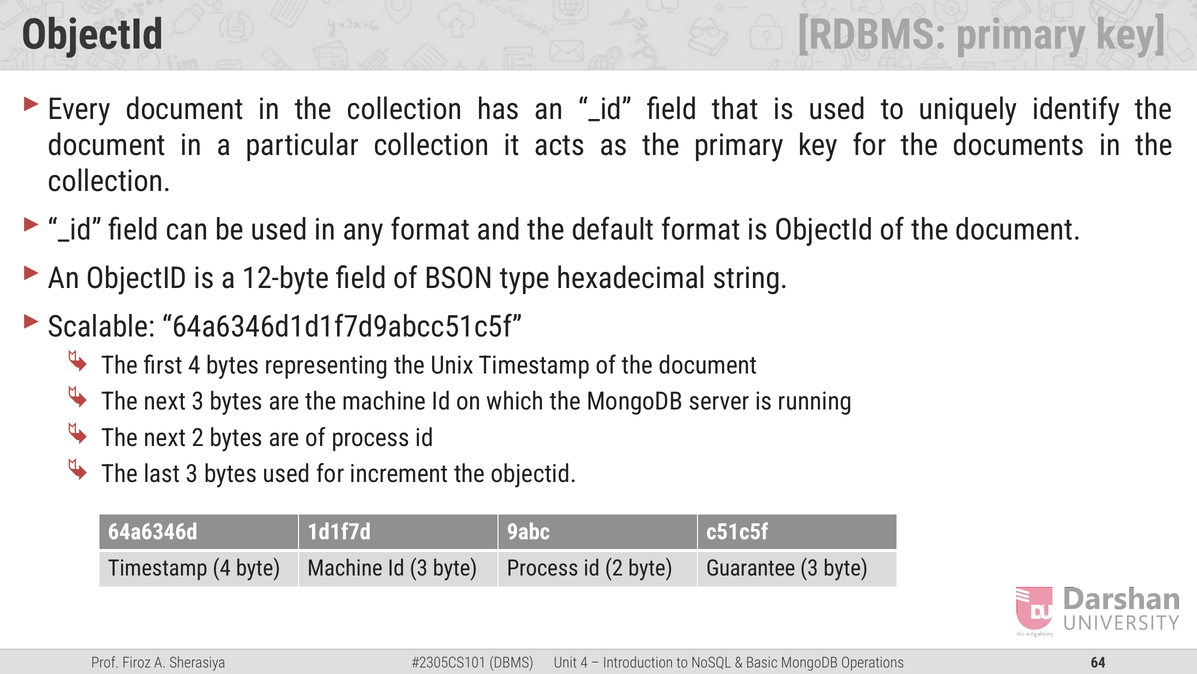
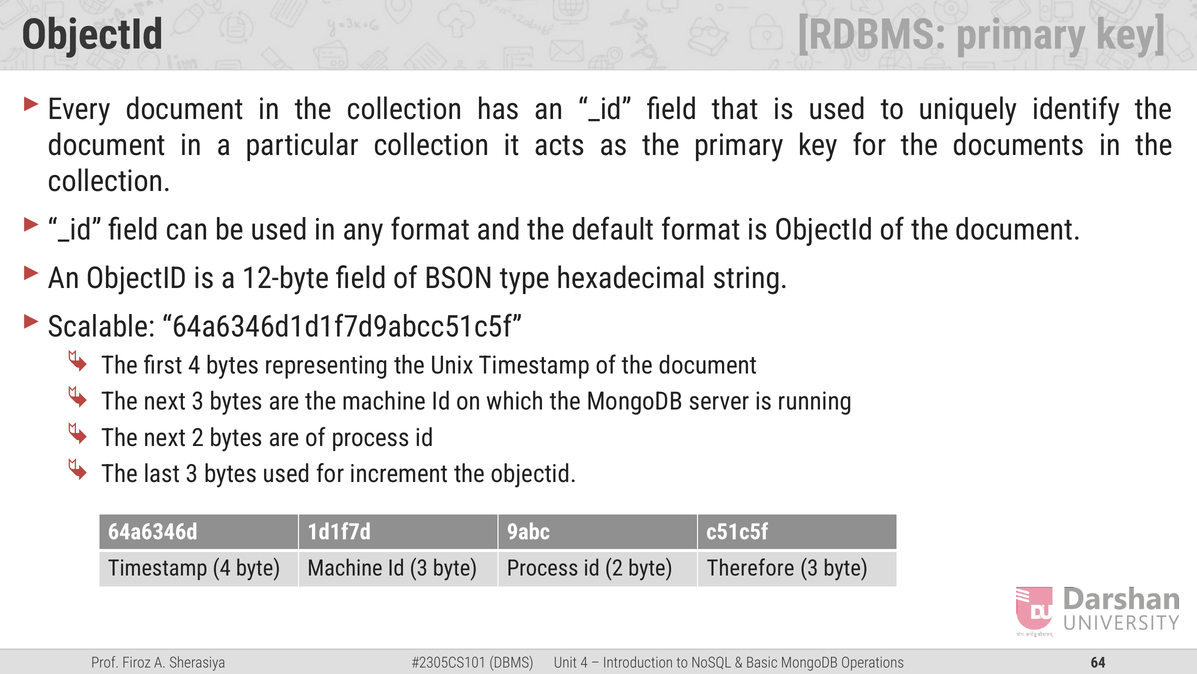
Guarantee: Guarantee -> Therefore
